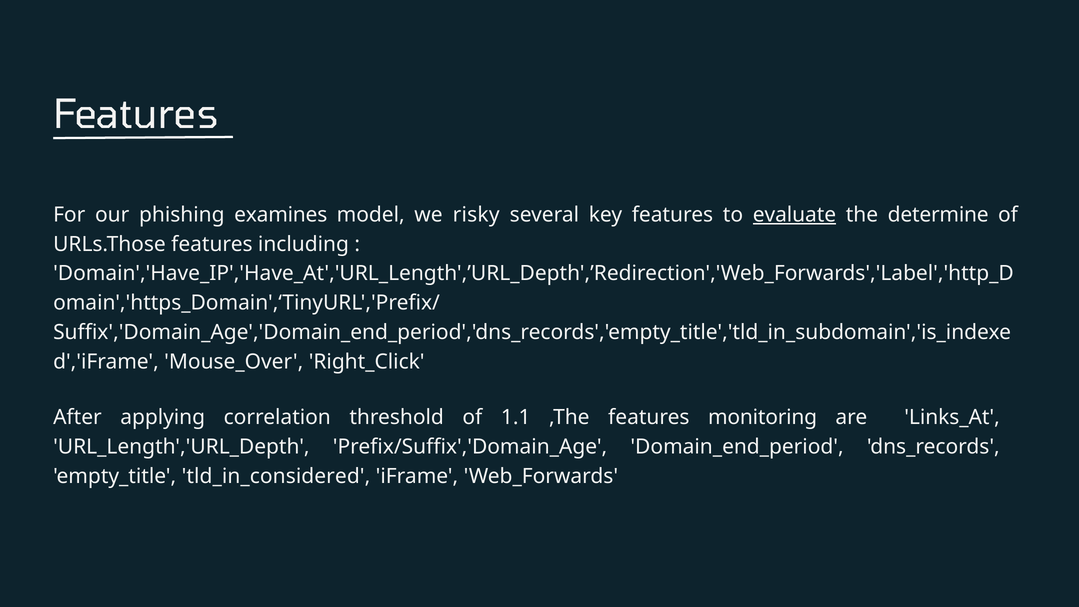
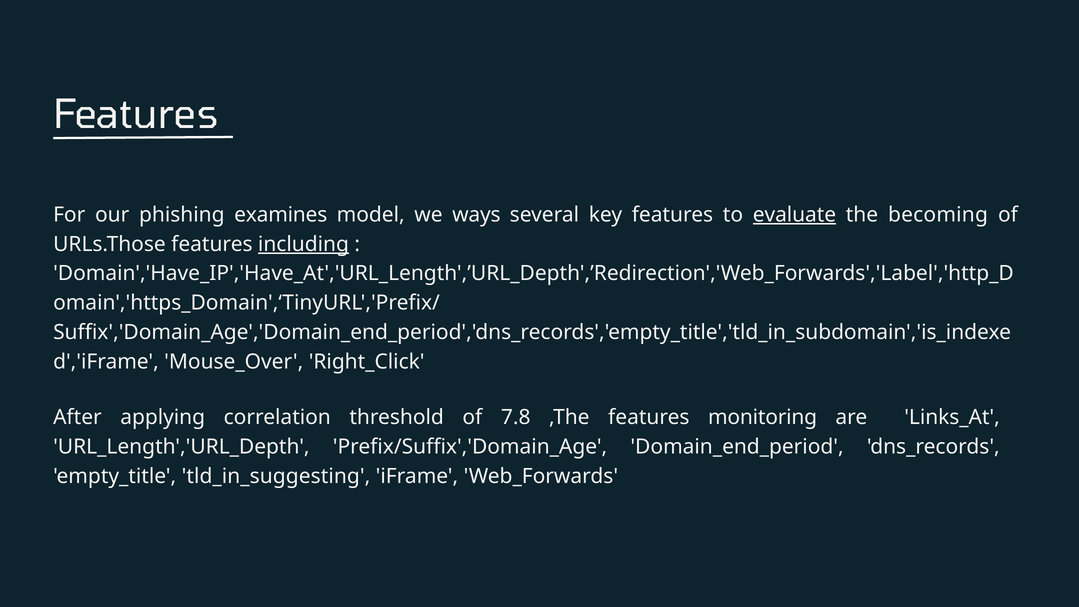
risky: risky -> ways
determine: determine -> becoming
including underline: none -> present
1.1: 1.1 -> 7.8
tld_in_considered: tld_in_considered -> tld_in_suggesting
